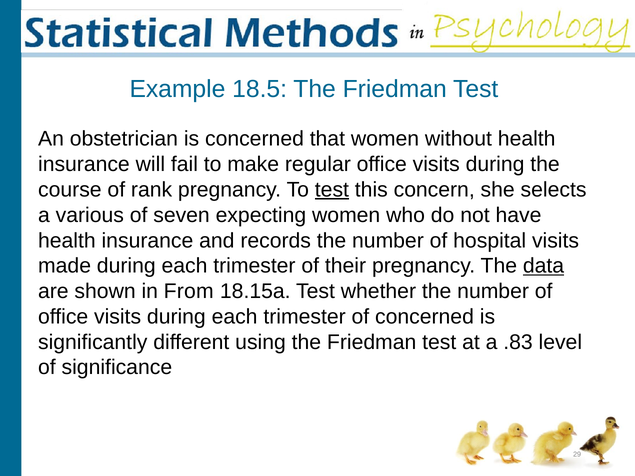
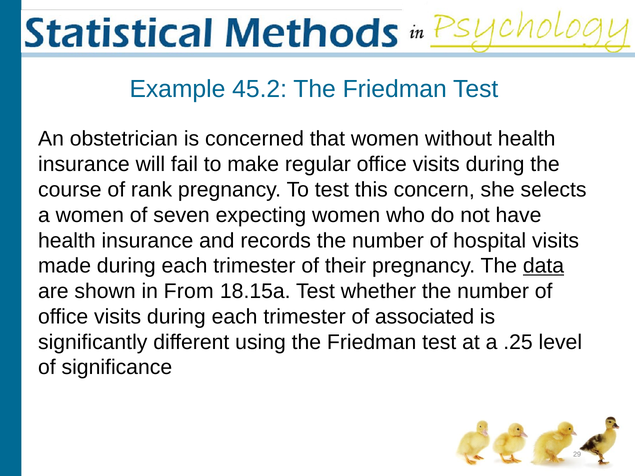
18.5: 18.5 -> 45.2
test at (332, 190) underline: present -> none
a various: various -> women
of concerned: concerned -> associated
.83: .83 -> .25
